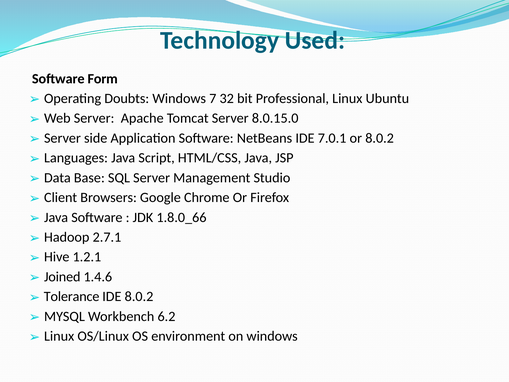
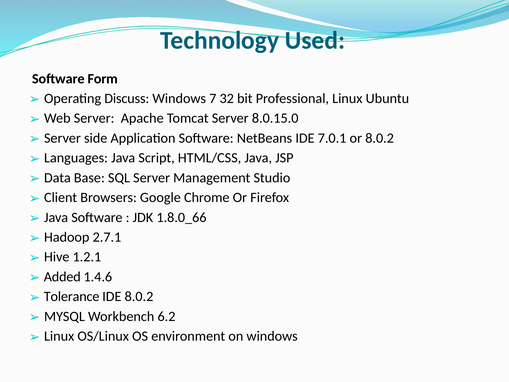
Doubts: Doubts -> Discuss
Joined: Joined -> Added
